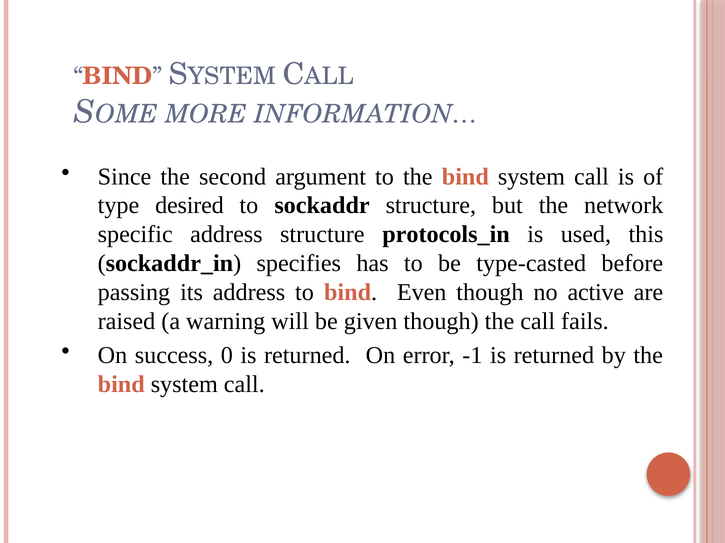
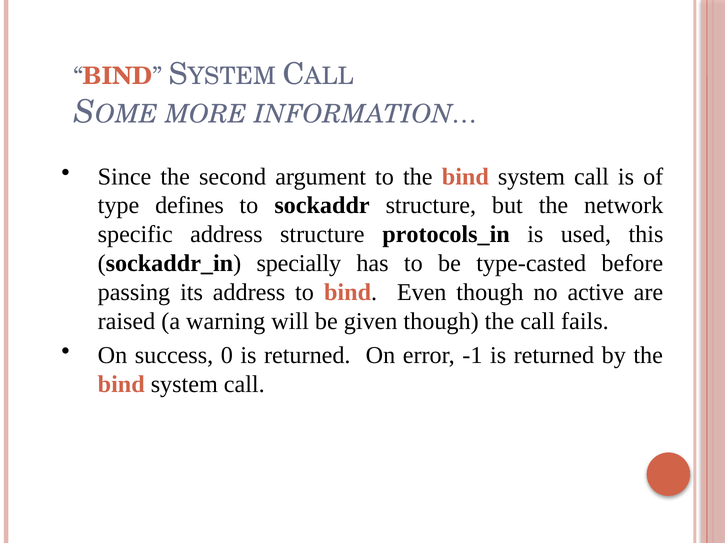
desired: desired -> defines
specifies: specifies -> specially
